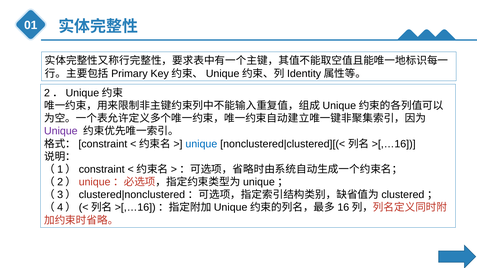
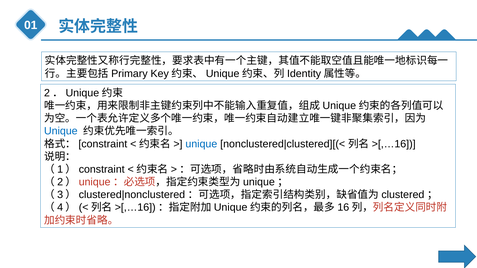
Unique at (61, 131) colour: purple -> blue
